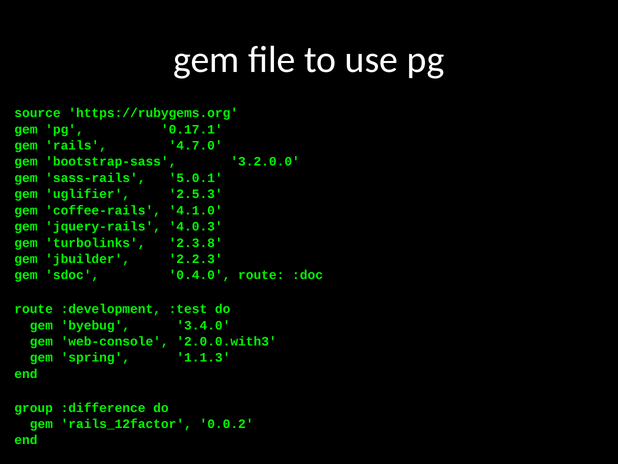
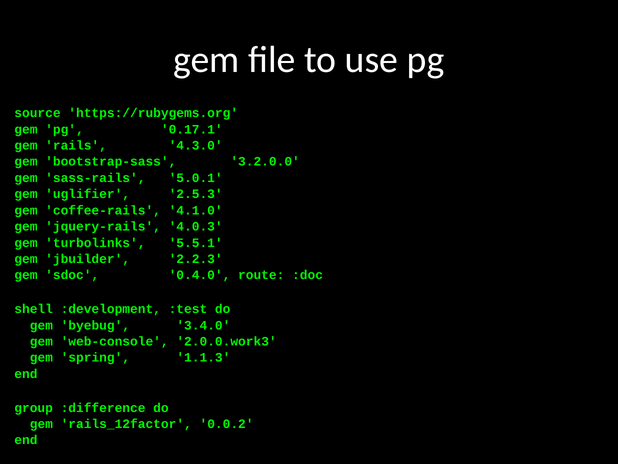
4.7.0: 4.7.0 -> 4.3.0
2.3.8: 2.3.8 -> 5.5.1
route at (34, 309): route -> shell
2.0.0.with3: 2.0.0.with3 -> 2.0.0.work3
